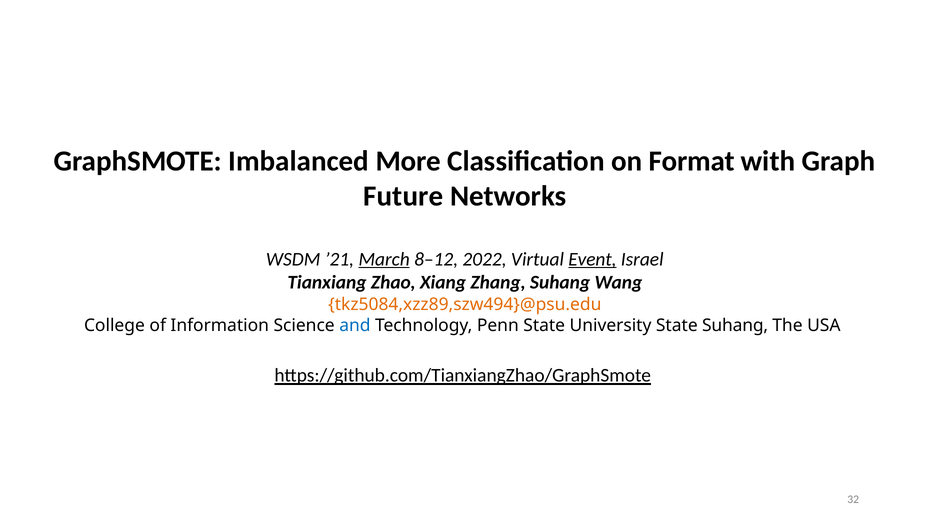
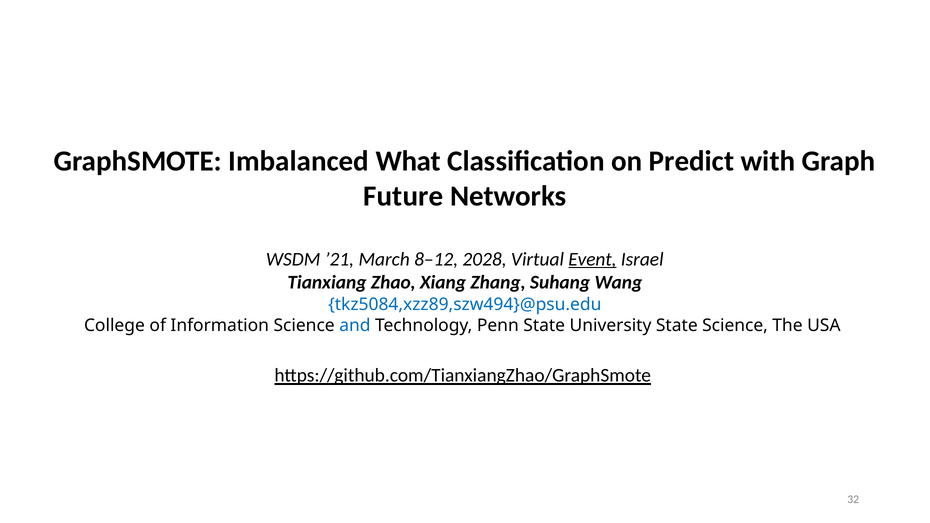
More: More -> What
Format: Format -> Predict
March underline: present -> none
2022: 2022 -> 2028
tkz5084,xzz89,szw494}@psu.edu colour: orange -> blue
State Suhang: Suhang -> Science
